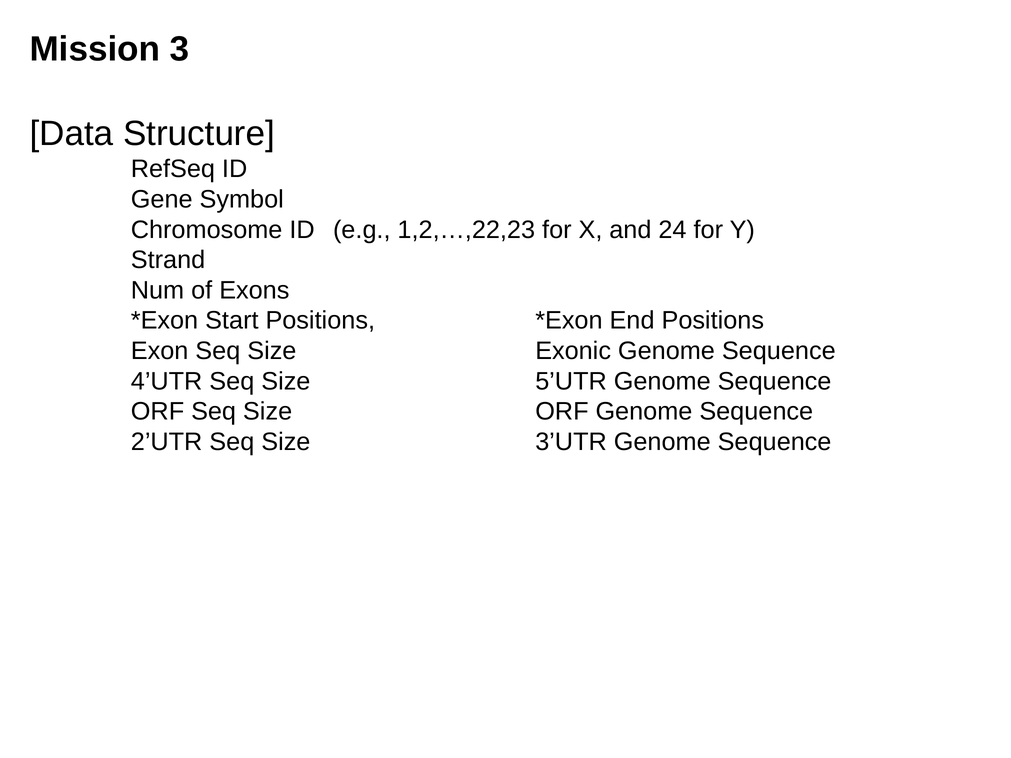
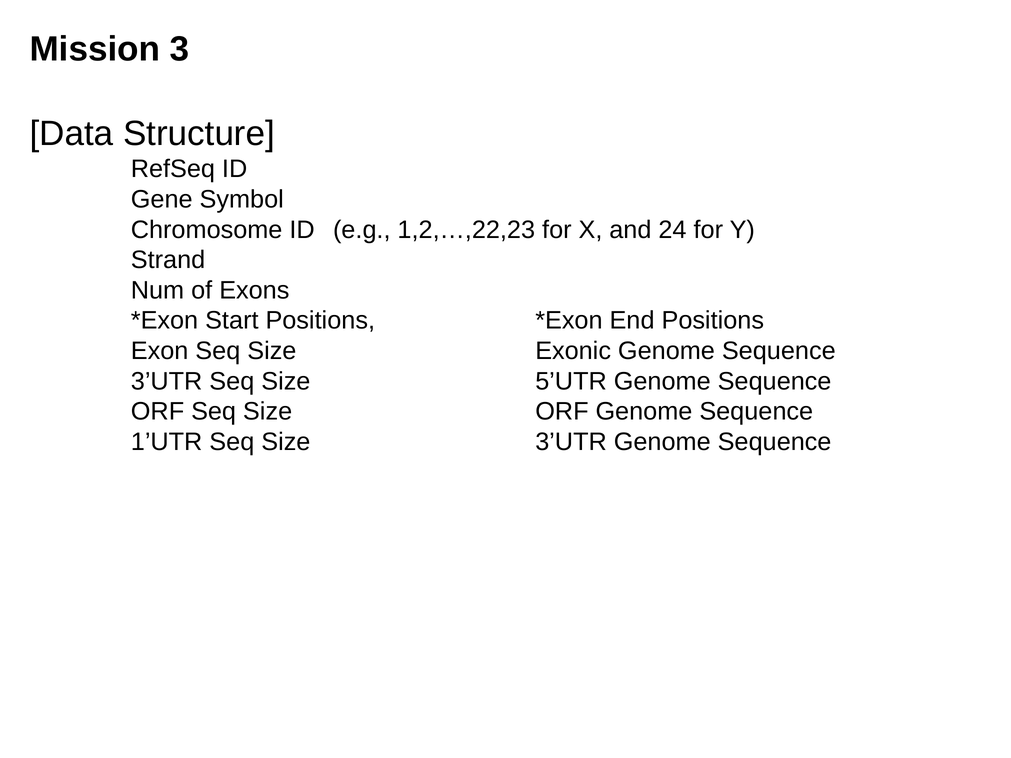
4’UTR at (167, 381): 4’UTR -> 3’UTR
2’UTR: 2’UTR -> 1’UTR
